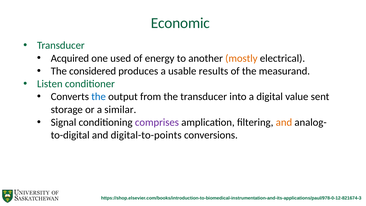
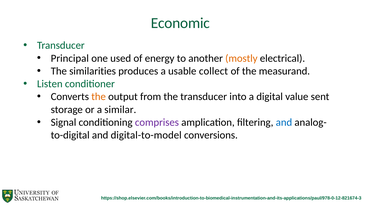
Acquired: Acquired -> Principal
considered: considered -> similarities
results: results -> collect
the at (99, 97) colour: blue -> orange
and at (284, 122) colour: orange -> blue
digital-to-points: digital-to-points -> digital-to-model
